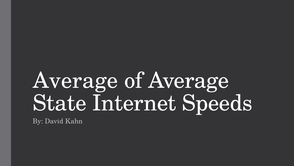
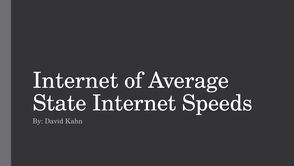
Average at (75, 80): Average -> Internet
